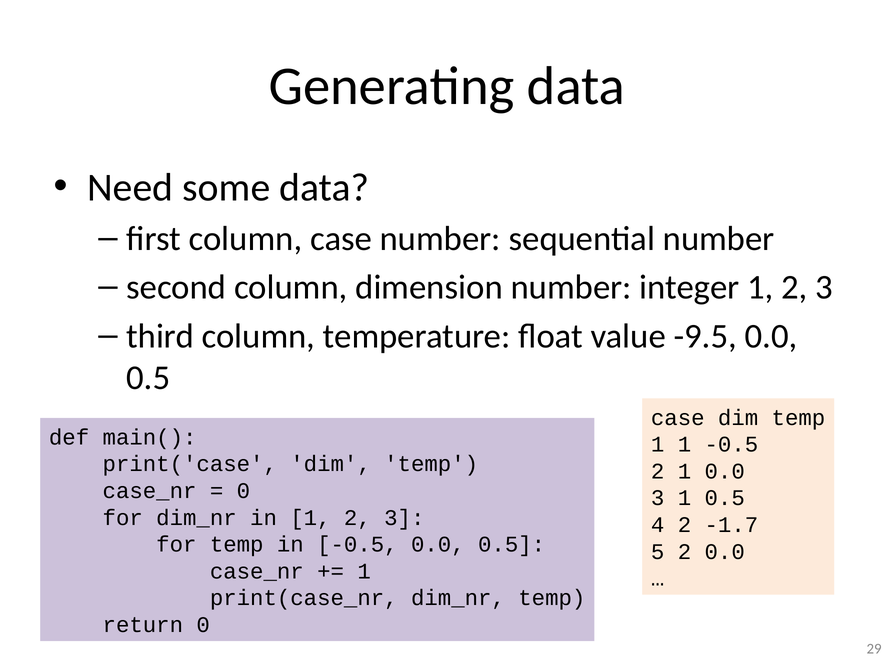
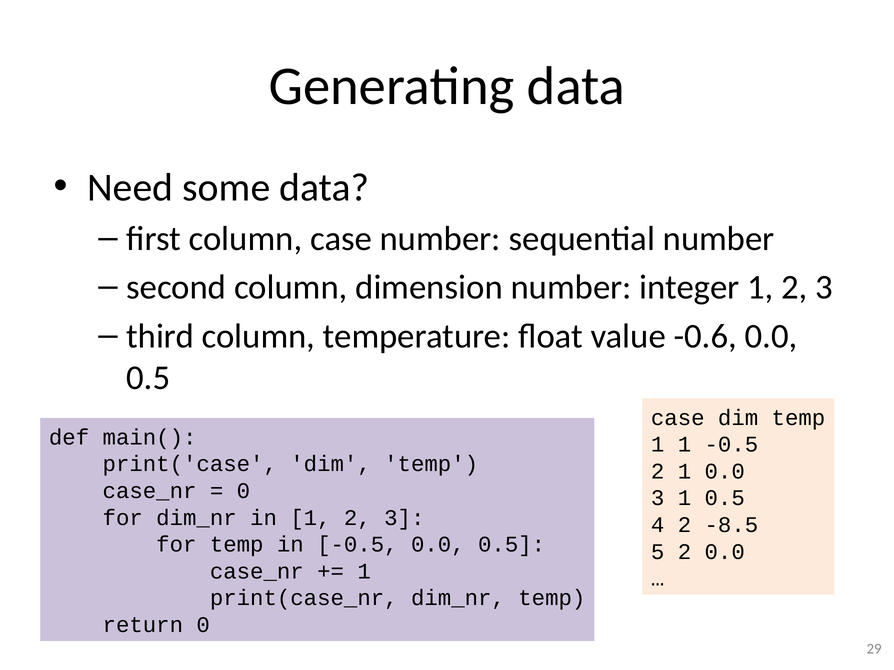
-9.5: -9.5 -> -0.6
-1.7: -1.7 -> -8.5
